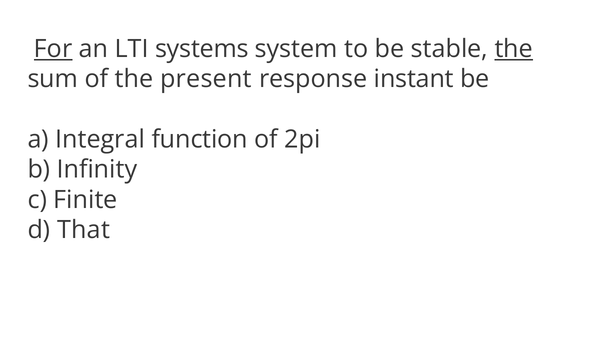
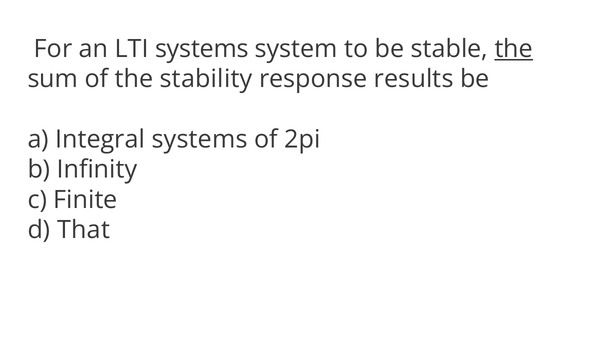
For underline: present -> none
present: present -> stability
instant: instant -> results
Integral function: function -> systems
